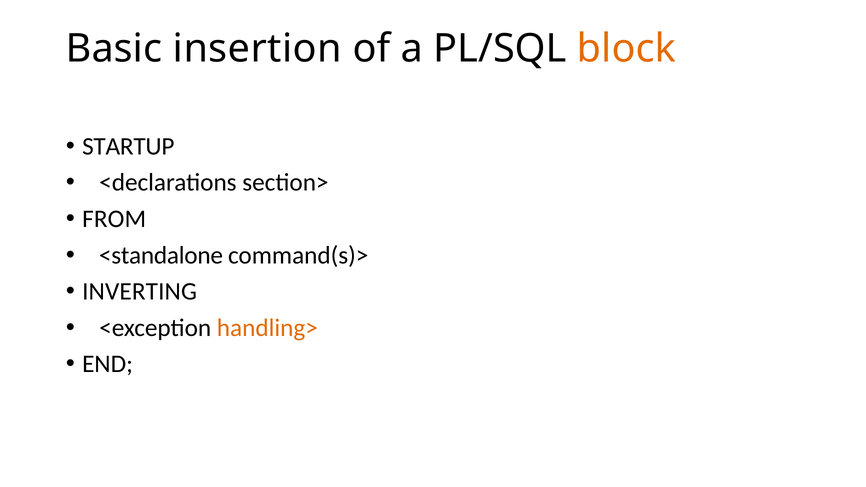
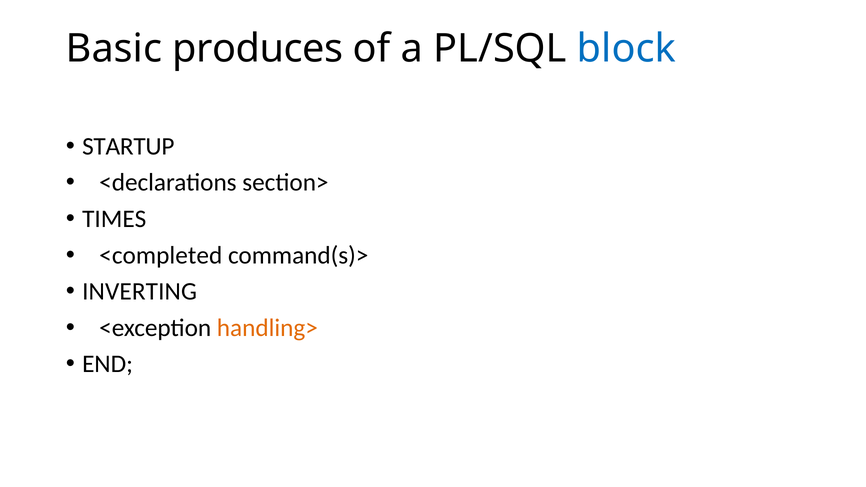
insertion: insertion -> produces
block colour: orange -> blue
FROM: FROM -> TIMES
<standalone: <standalone -> <completed
